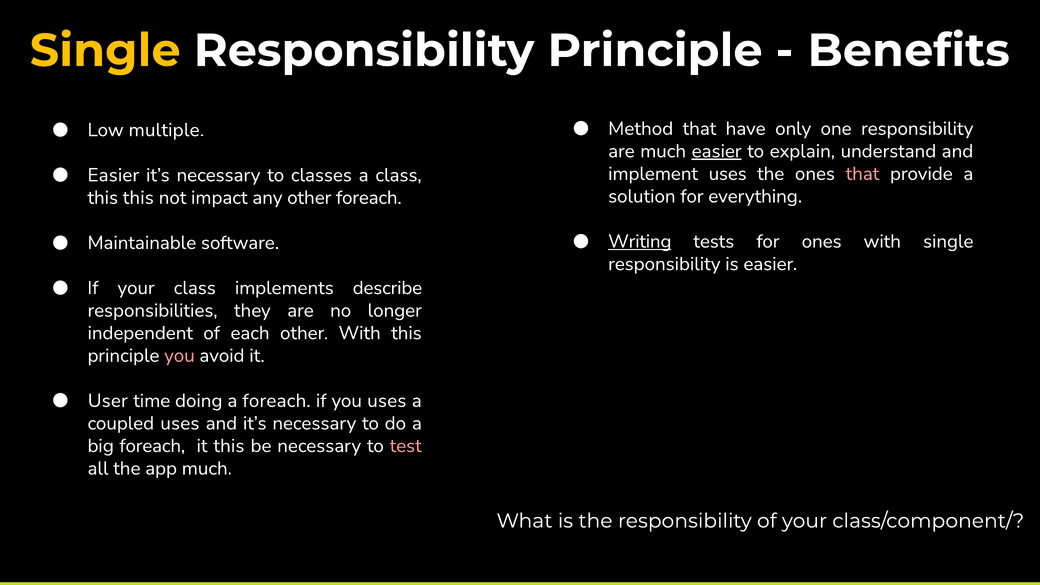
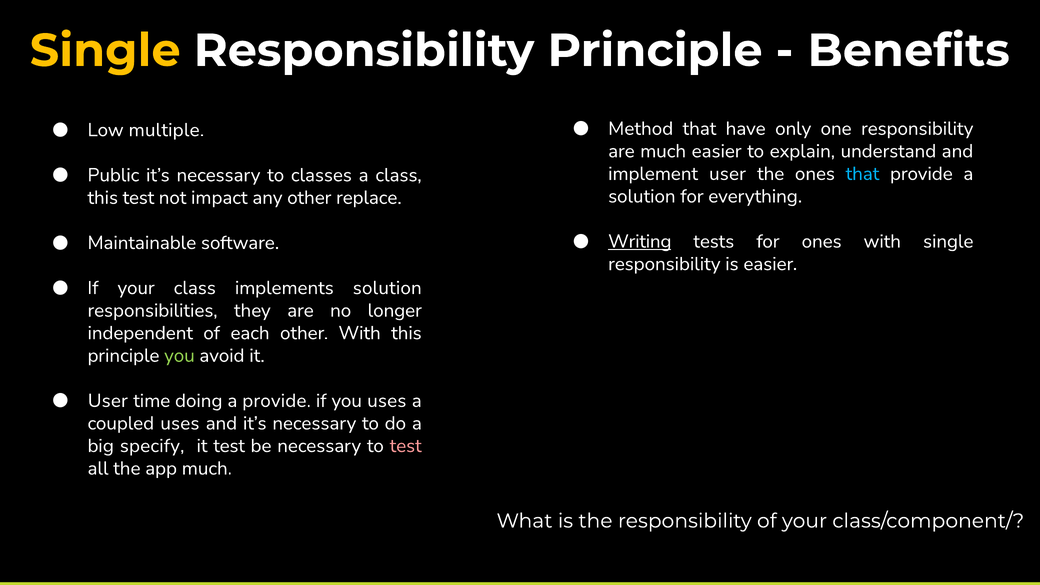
easier at (717, 151) underline: present -> none
Easier at (113, 175): Easier -> Public
implement uses: uses -> user
that at (862, 174) colour: pink -> light blue
this this: this -> test
other foreach: foreach -> replace
implements describe: describe -> solution
you at (179, 356) colour: pink -> light green
a foreach: foreach -> provide
big foreach: foreach -> specify
it this: this -> test
